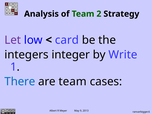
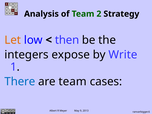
Let colour: purple -> orange
card: card -> then
integer: integer -> expose
